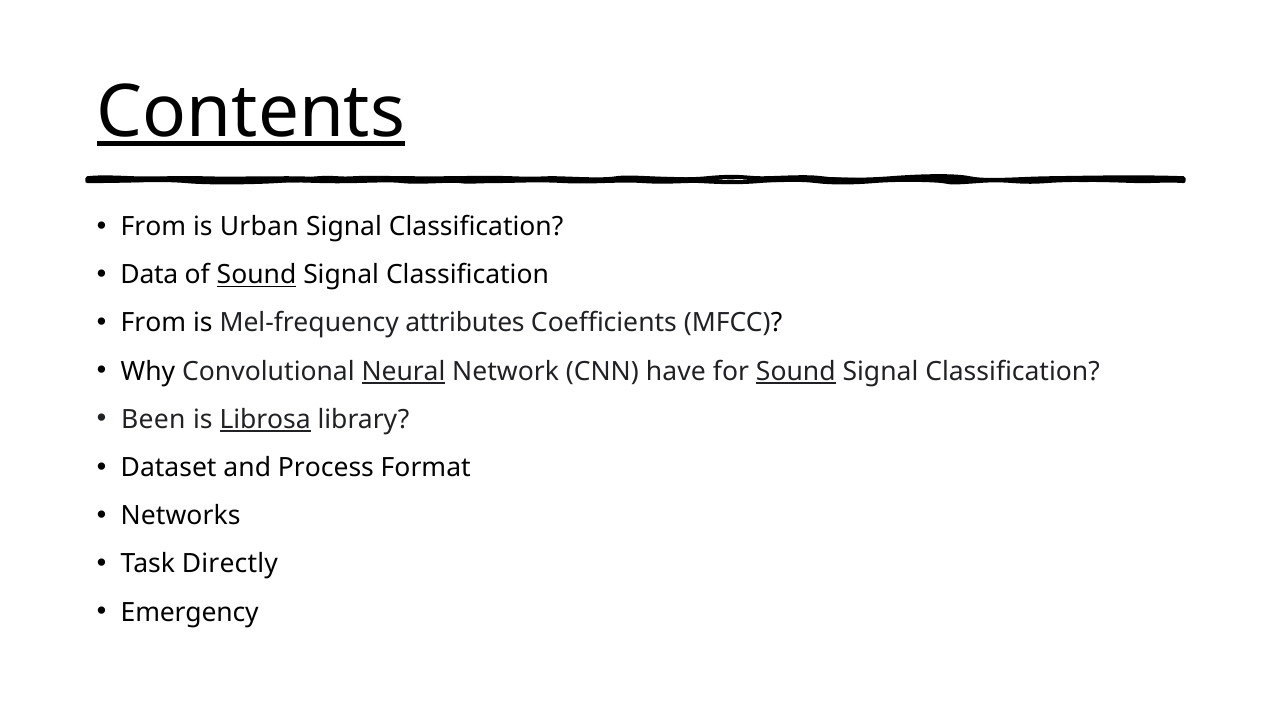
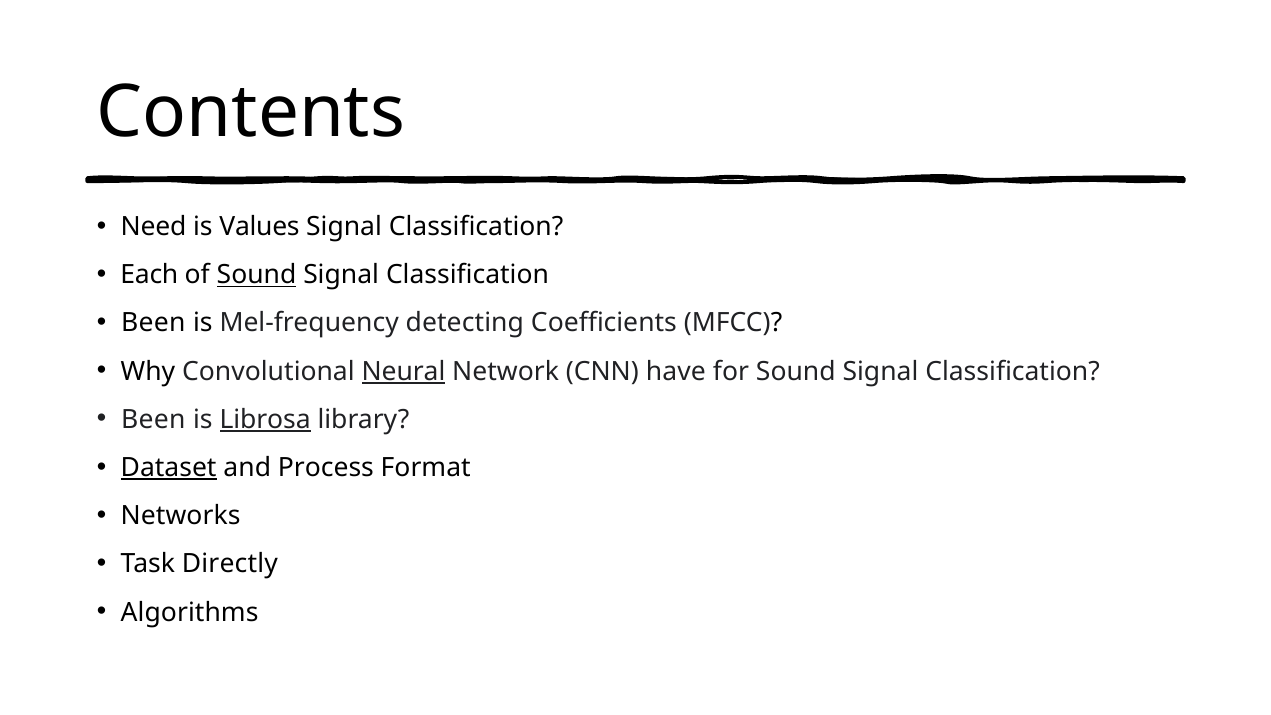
Contents underline: present -> none
From at (153, 227): From -> Need
Urban: Urban -> Values
Data: Data -> Each
From at (153, 323): From -> Been
attributes: attributes -> detecting
Sound at (796, 371) underline: present -> none
Dataset underline: none -> present
Emergency: Emergency -> Algorithms
